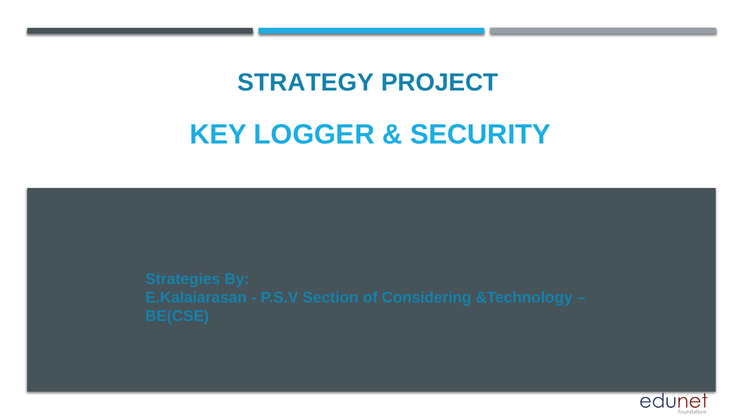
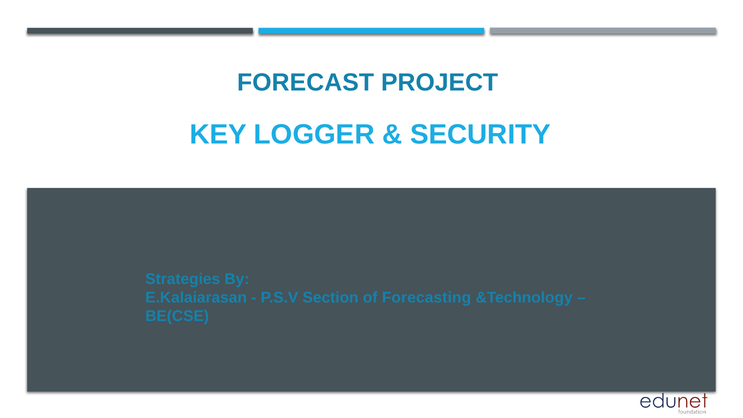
STRATEGY: STRATEGY -> FORECAST
Considering: Considering -> Forecasting
